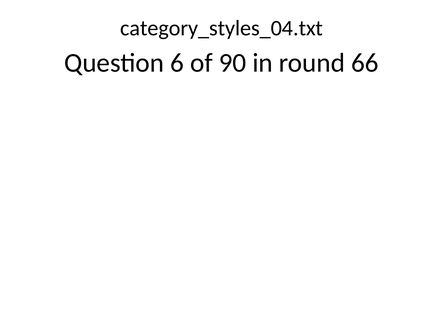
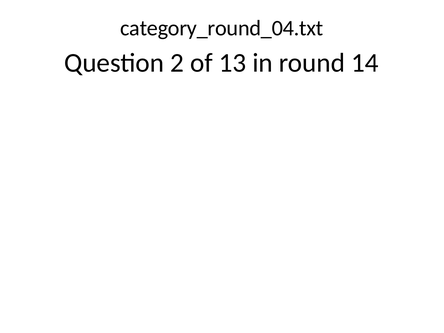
category_styles_04.txt: category_styles_04.txt -> category_round_04.txt
6: 6 -> 2
90: 90 -> 13
66: 66 -> 14
